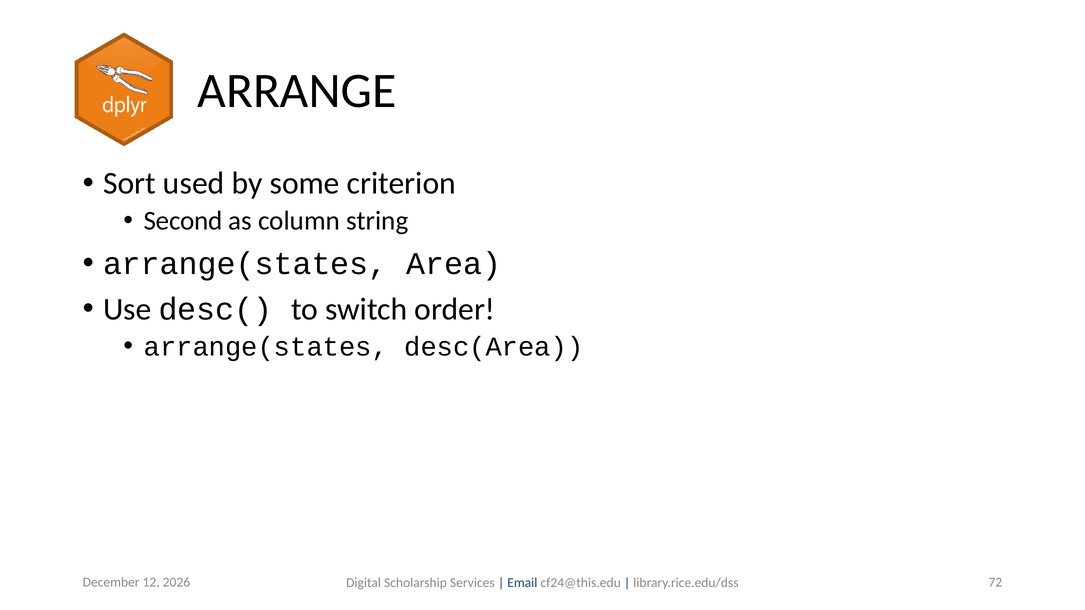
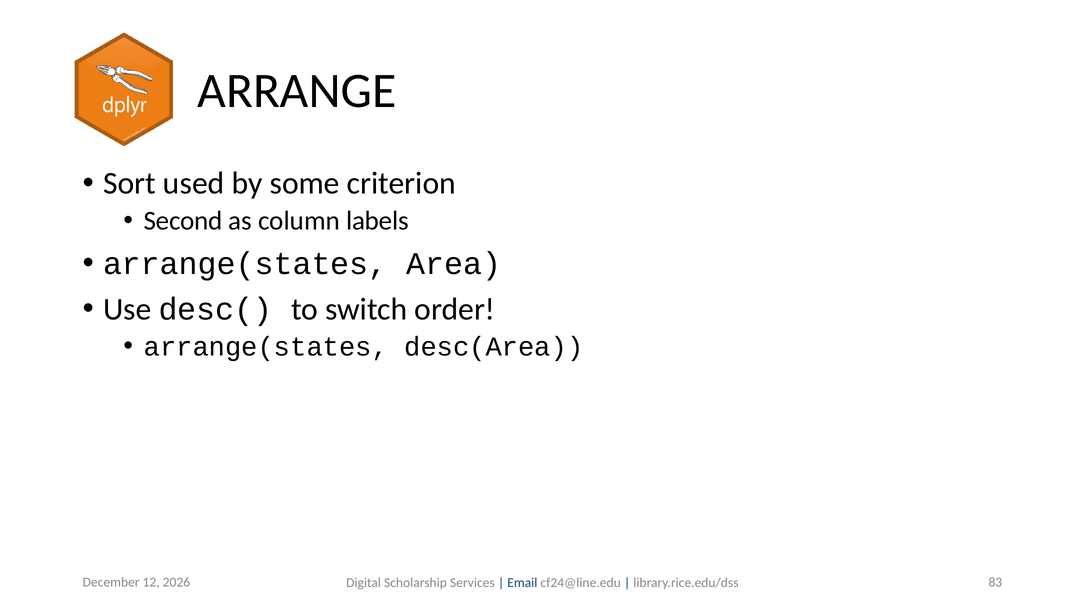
string: string -> labels
72: 72 -> 83
cf24@this.edu: cf24@this.edu -> cf24@line.edu
